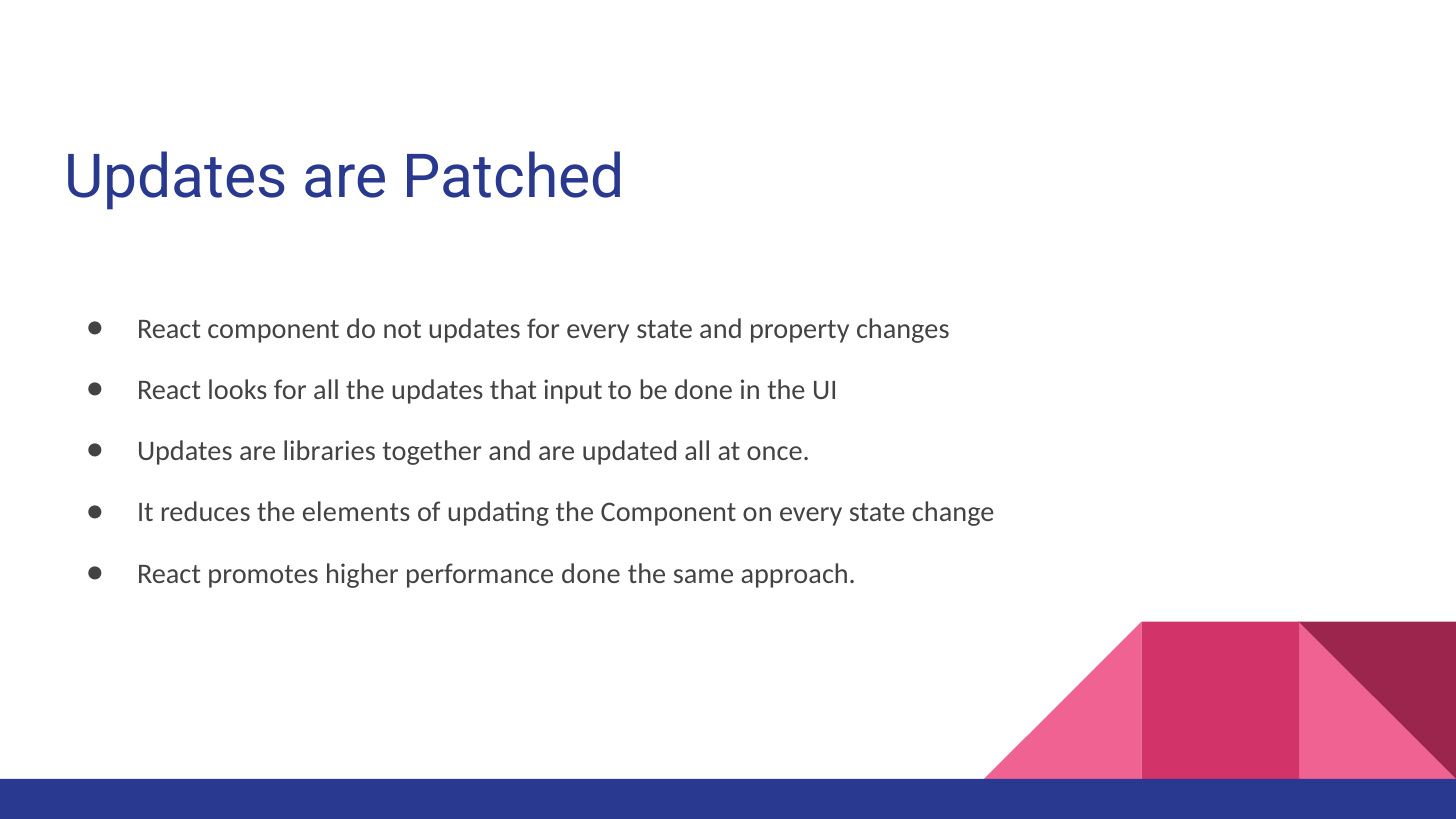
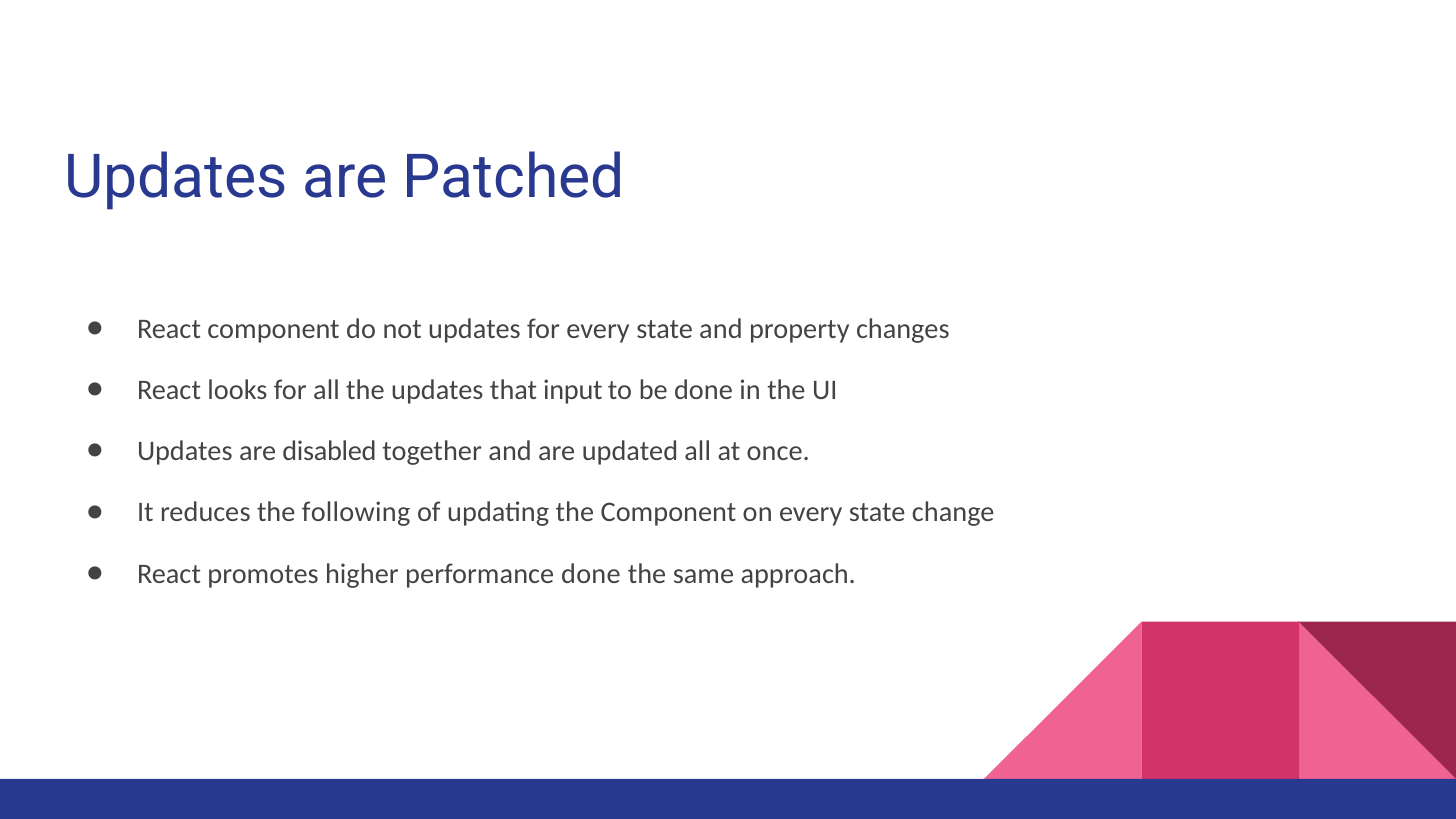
libraries: libraries -> disabled
elements: elements -> following
